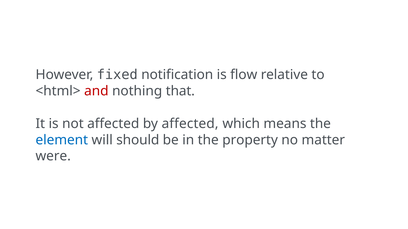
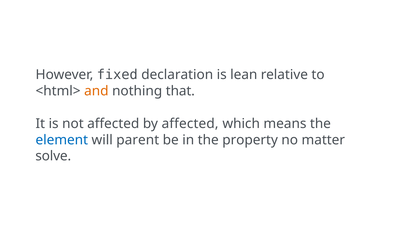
notification: notification -> declaration
flow: flow -> lean
and colour: red -> orange
should: should -> parent
were: were -> solve
